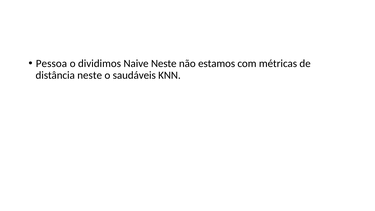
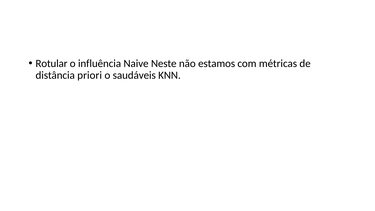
Pessoa: Pessoa -> Rotular
dividimos: dividimos -> influência
distância neste: neste -> priori
